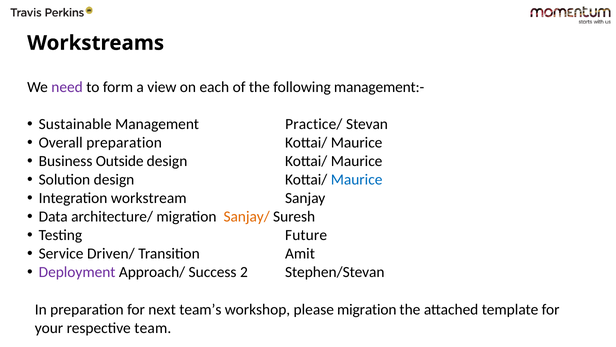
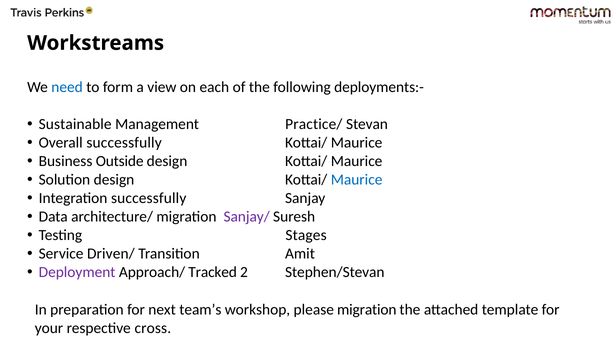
need colour: purple -> blue
management:-: management:- -> deployments:-
Overall preparation: preparation -> successfully
Integration workstream: workstream -> successfully
Sanjay/ colour: orange -> purple
Future: Future -> Stages
Success: Success -> Tracked
team: team -> cross
